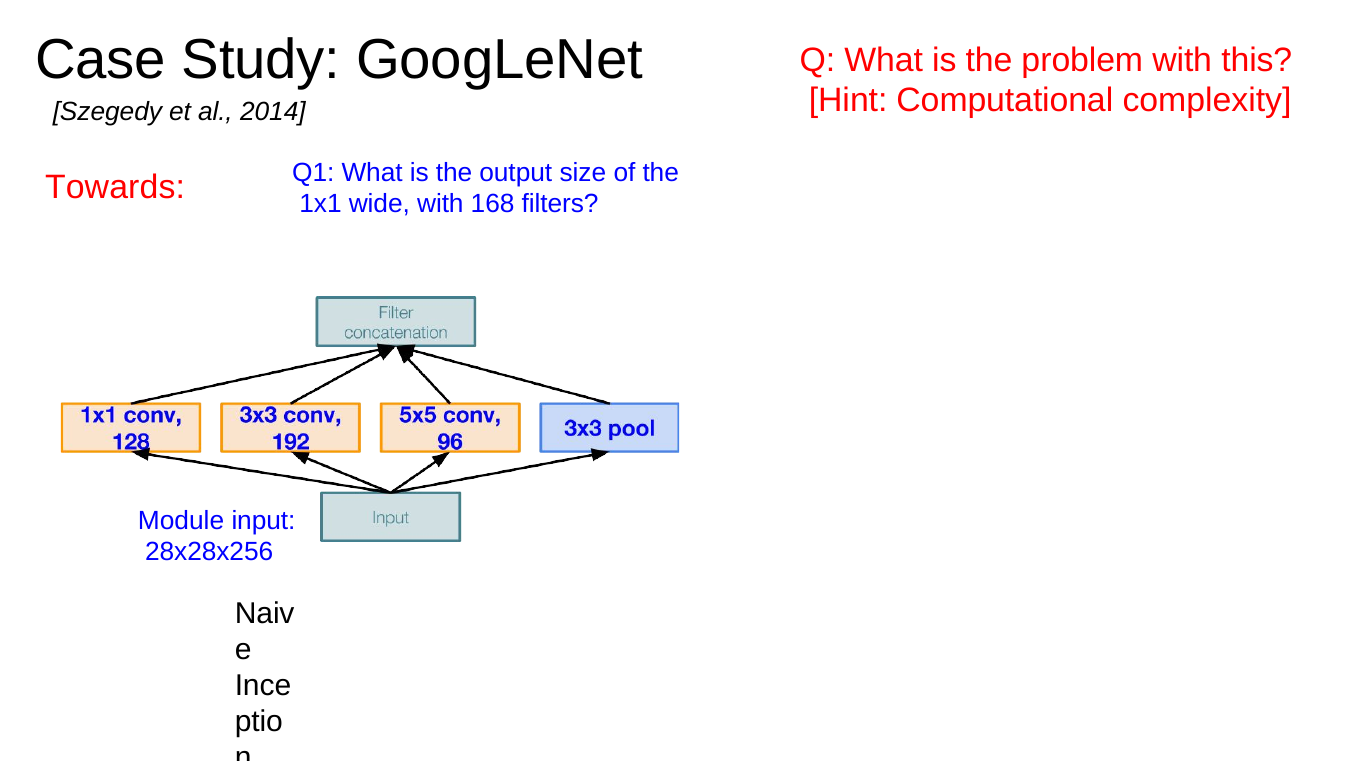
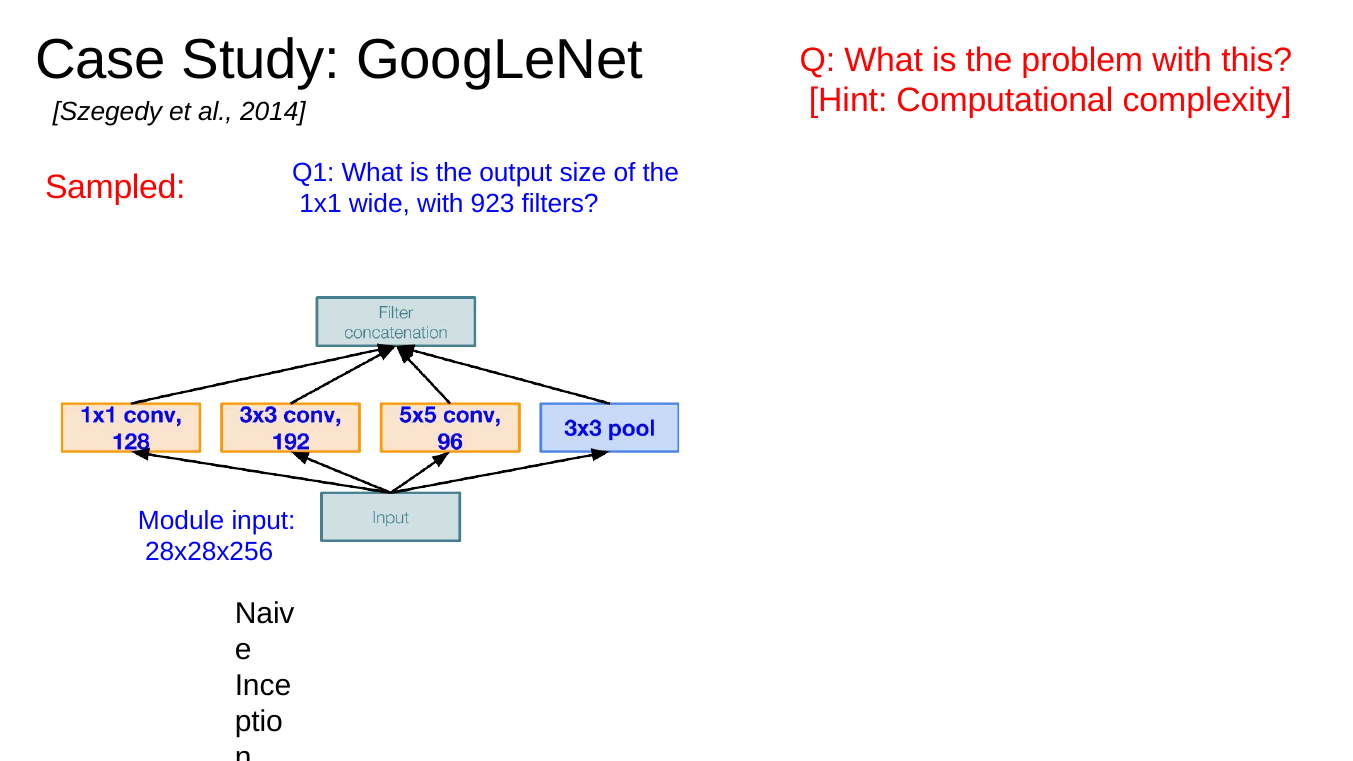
Towards: Towards -> Sampled
168: 168 -> 923
